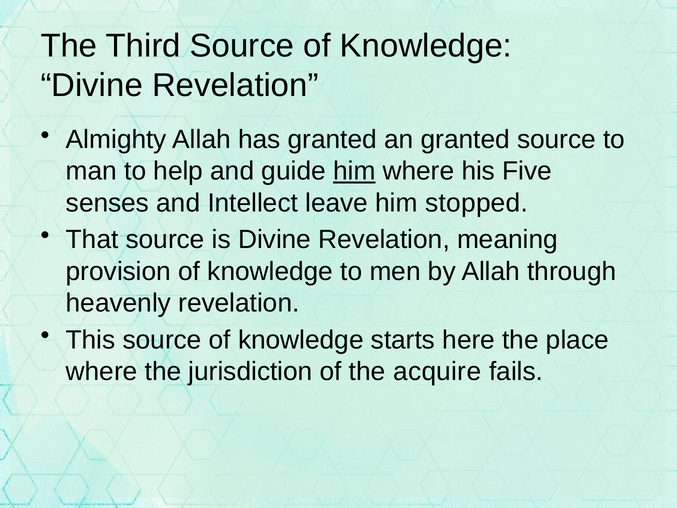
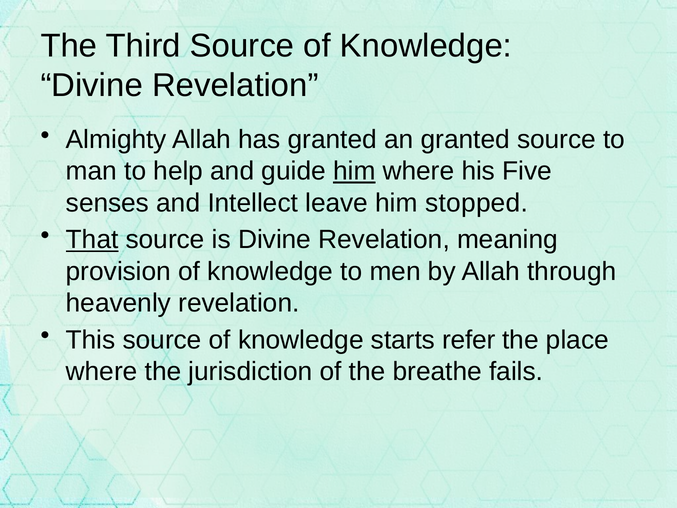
That underline: none -> present
here: here -> refer
acquire: acquire -> breathe
